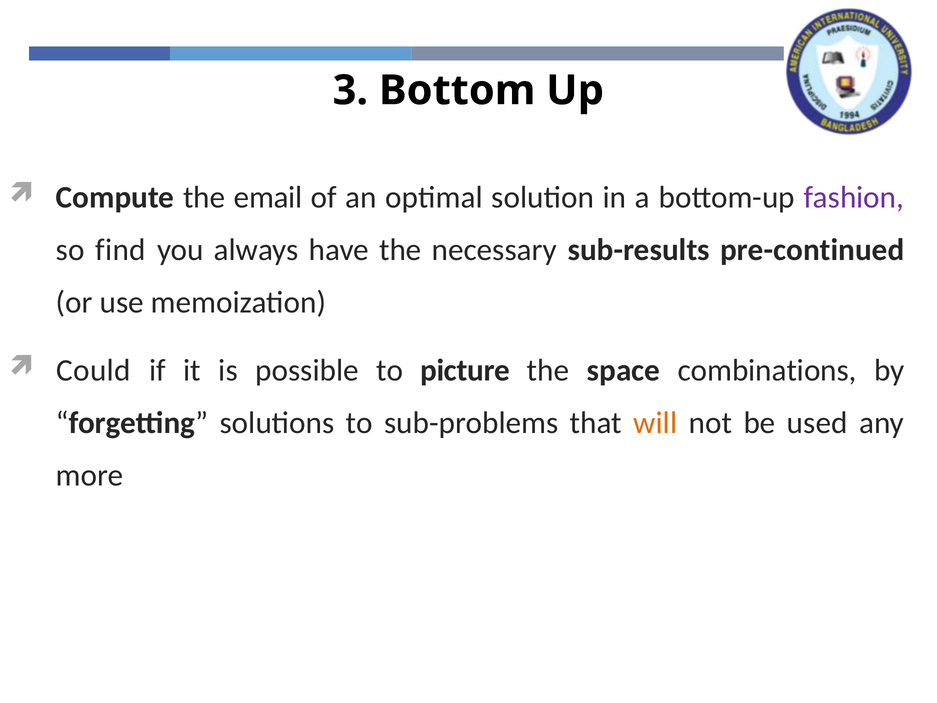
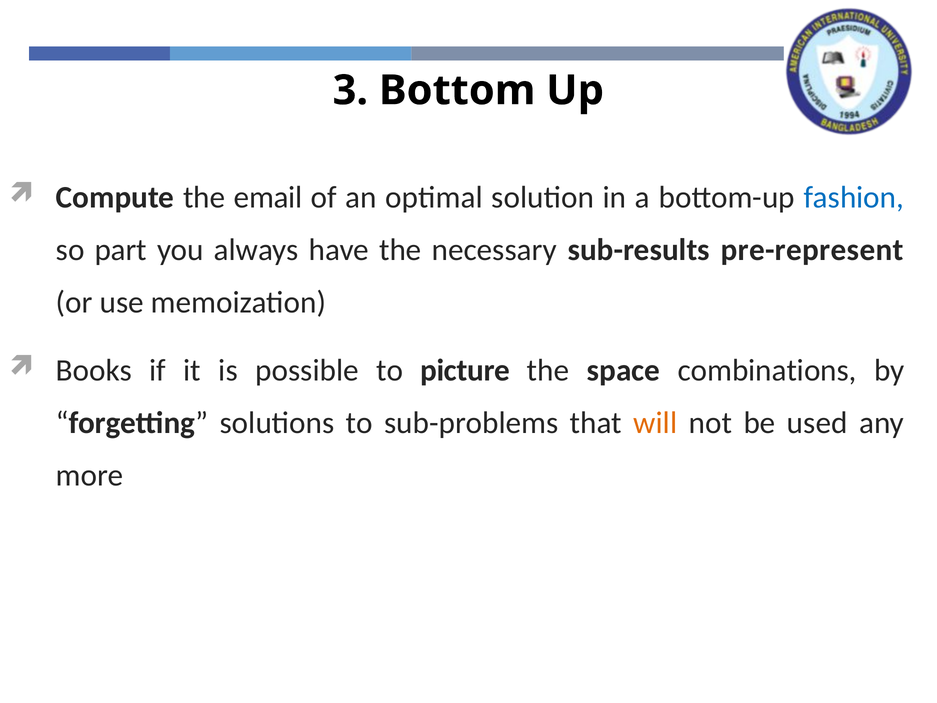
fashion colour: purple -> blue
find: find -> part
pre-continued: pre-continued -> pre-represent
Could: Could -> Books
